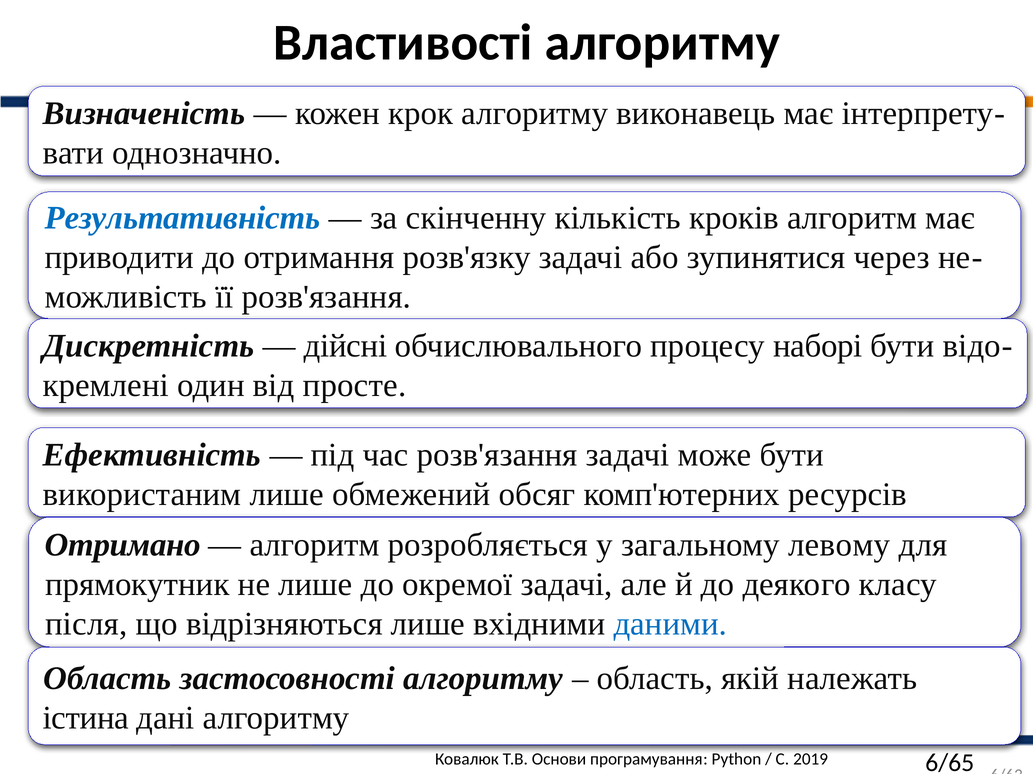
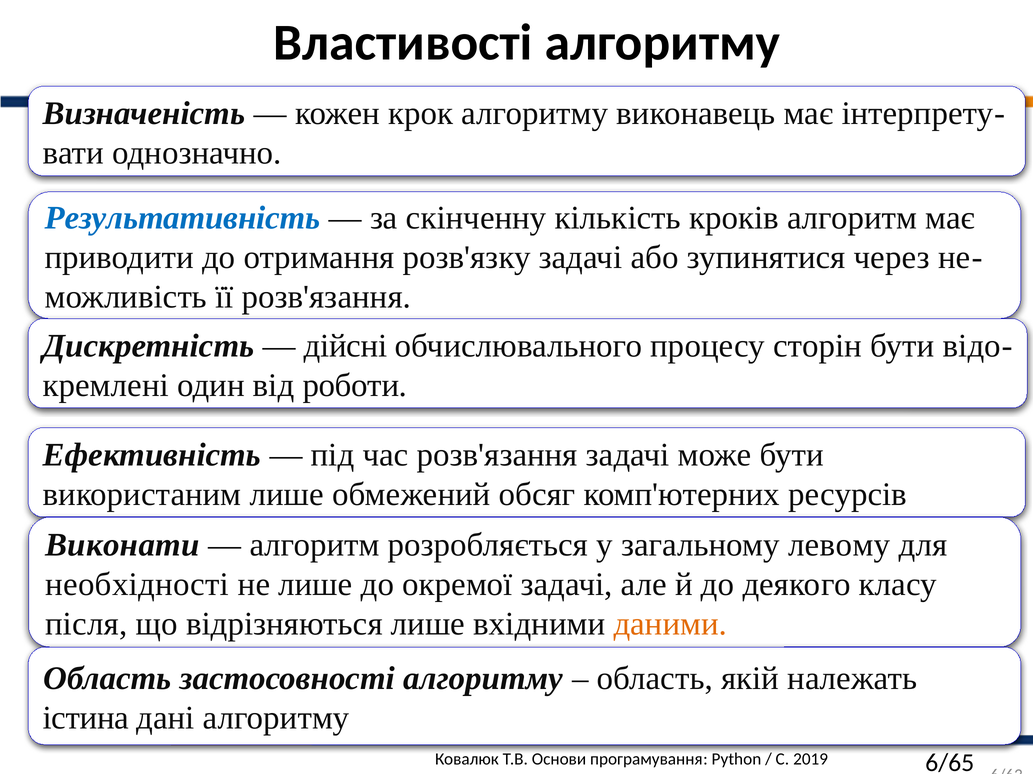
наборі: наборі -> сторін
просте: просте -> роботи
Отримано: Отримано -> Виконати
прямокутник: прямокутник -> необхідності
даними colour: blue -> orange
